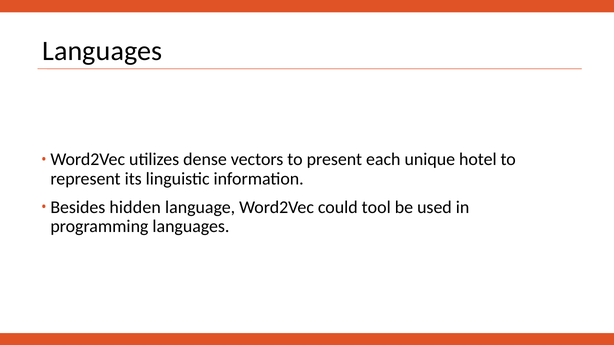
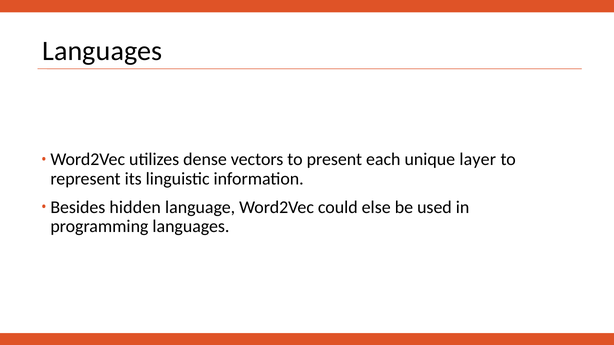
hotel: hotel -> layer
tool: tool -> else
